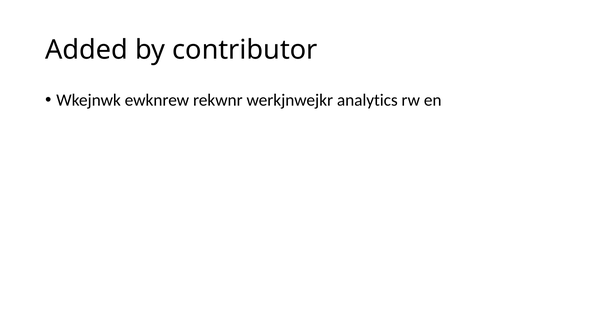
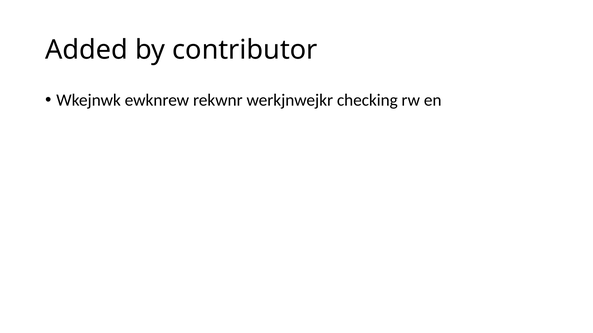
analytics: analytics -> checking
